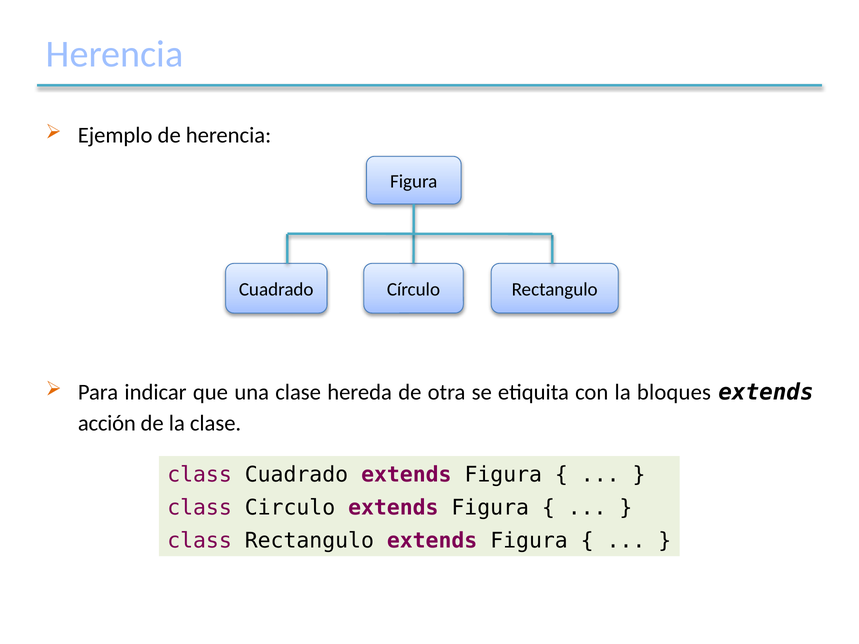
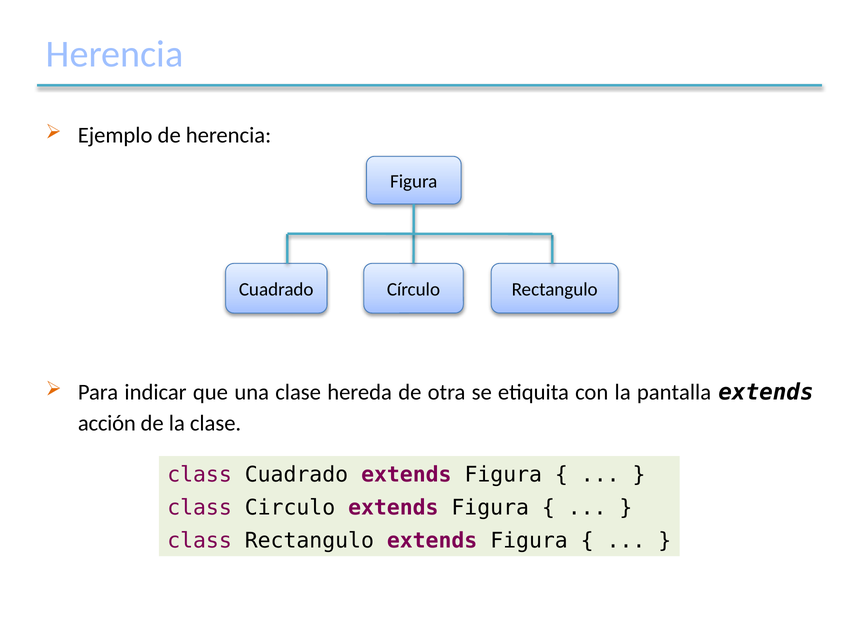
bloques: bloques -> pantalla
